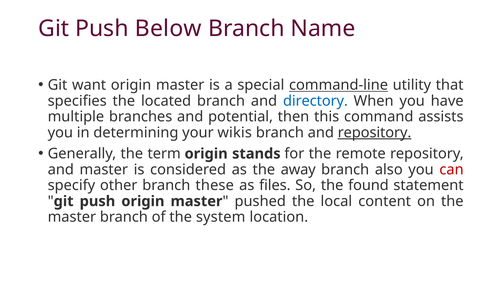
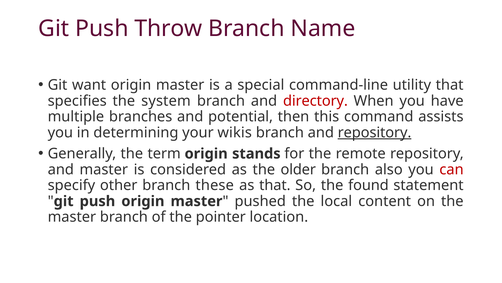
Below: Below -> Throw
command-line underline: present -> none
located: located -> system
directory colour: blue -> red
away: away -> older
as files: files -> that
system: system -> pointer
